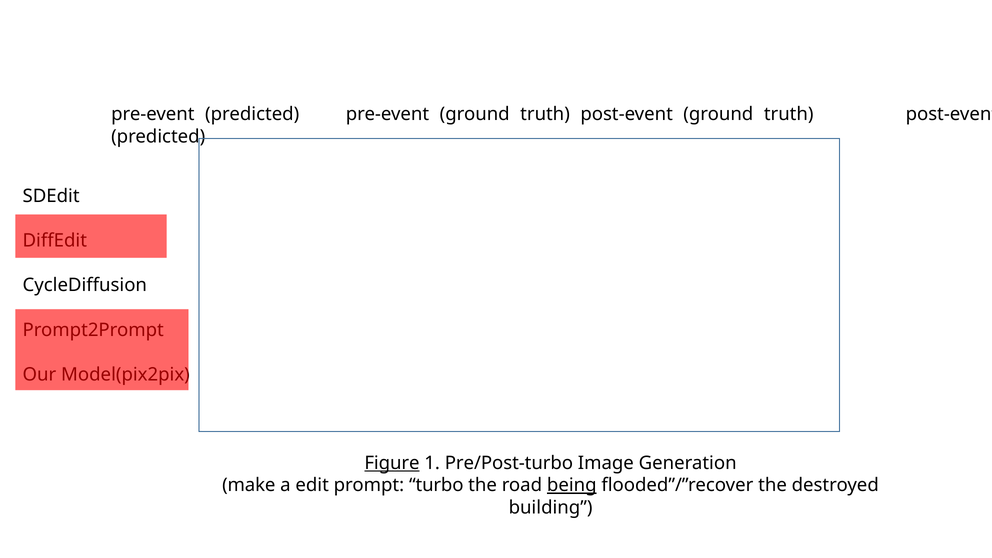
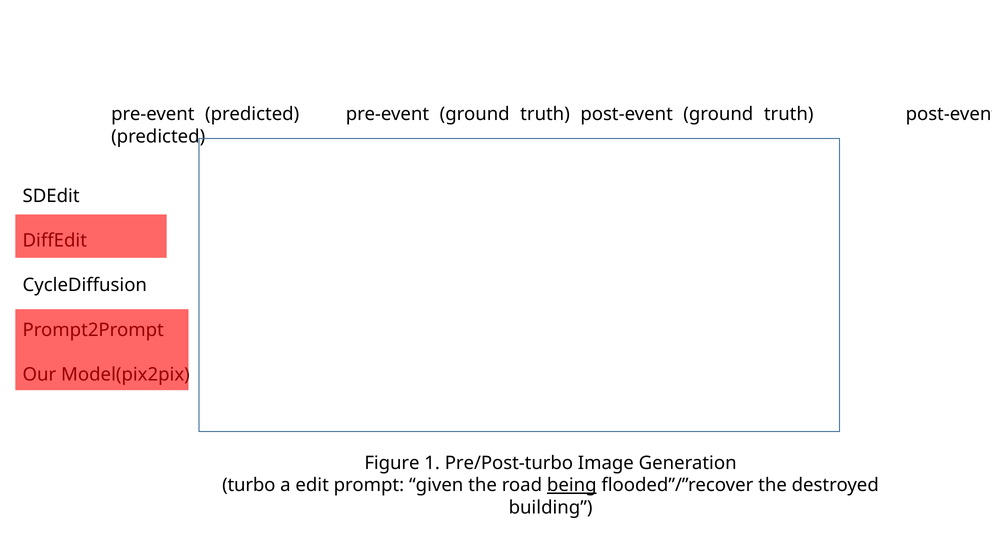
Figure underline: present -> none
make: make -> turbo
turbo: turbo -> given
